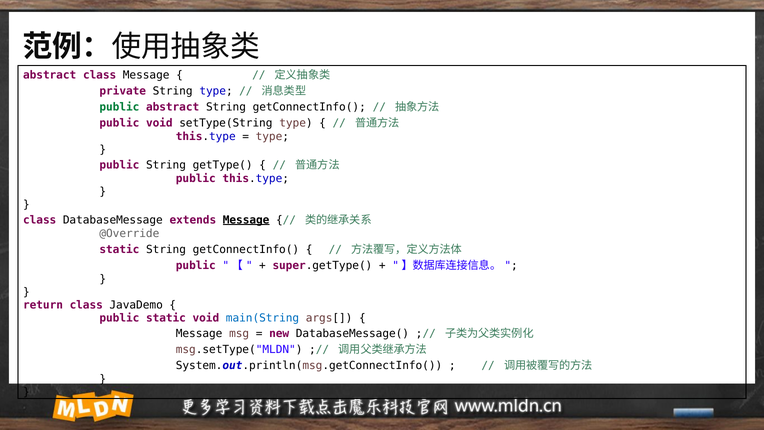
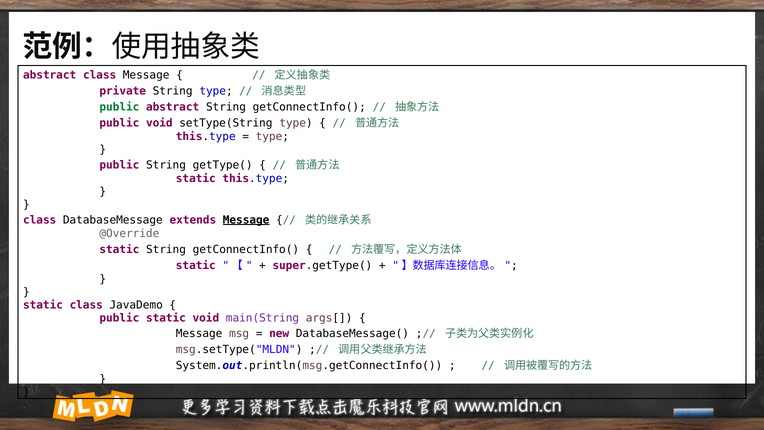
public at (196, 179): public -> static
public at (196, 265): public -> static
return at (43, 305): return -> static
main(String colour: blue -> purple
